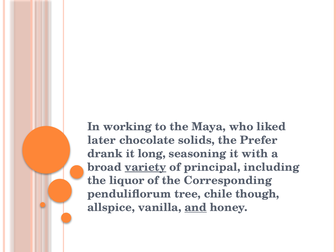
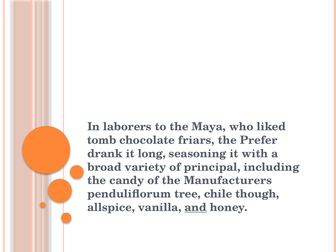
working: working -> laborers
later: later -> tomb
solids: solids -> friars
variety underline: present -> none
liquor: liquor -> candy
Corresponding: Corresponding -> Manufacturers
